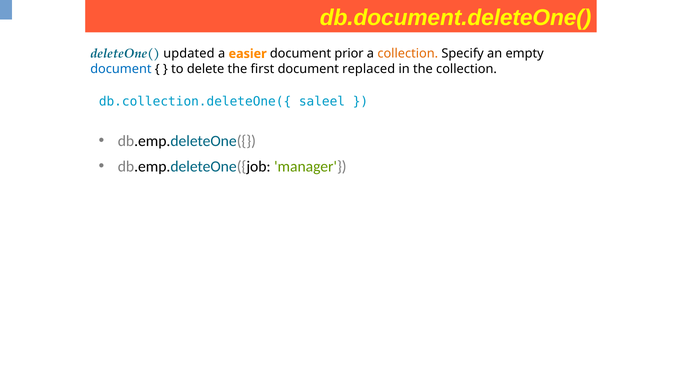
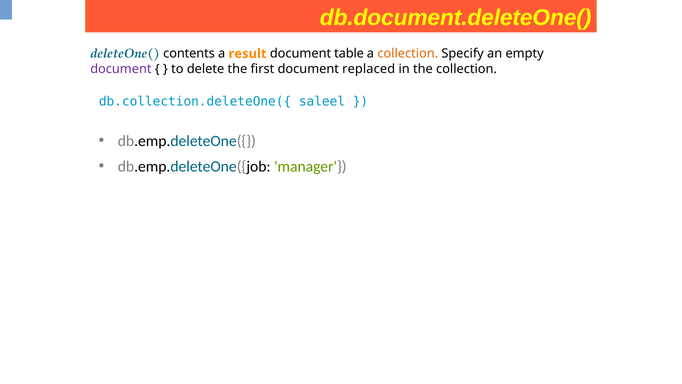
updated: updated -> contents
easier: easier -> result
prior: prior -> table
document at (121, 69) colour: blue -> purple
